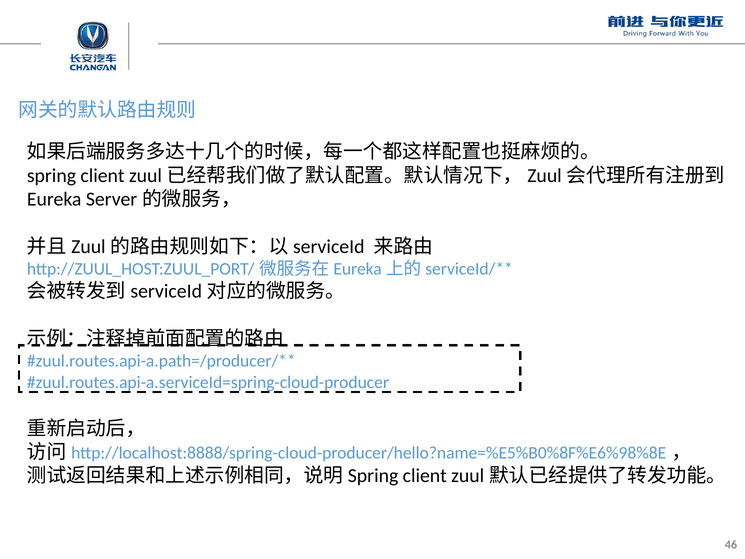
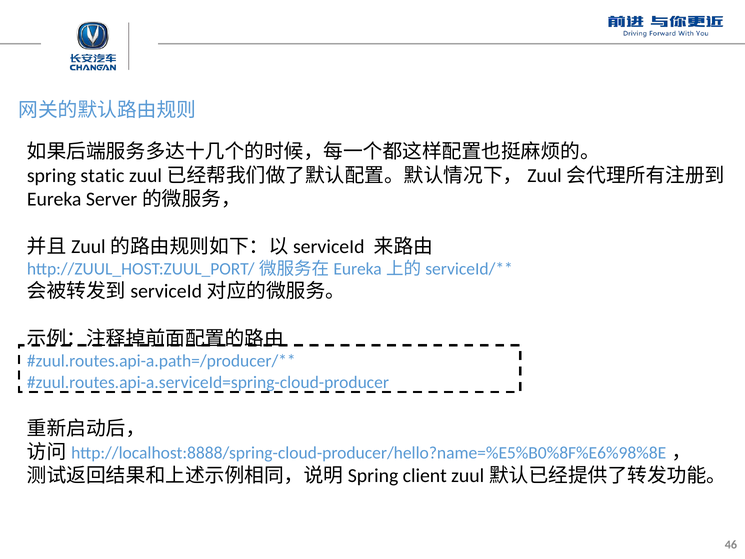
spring client: client -> static
